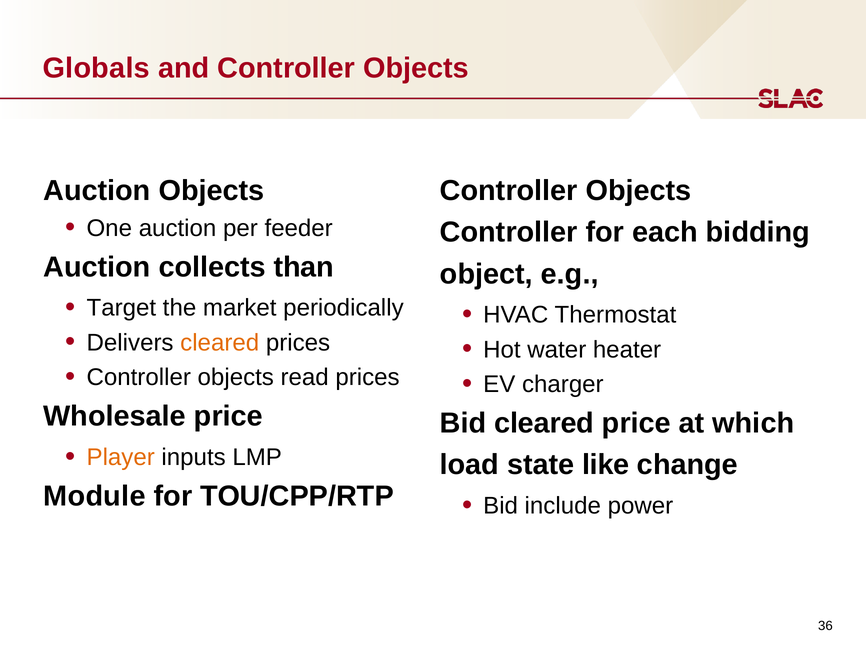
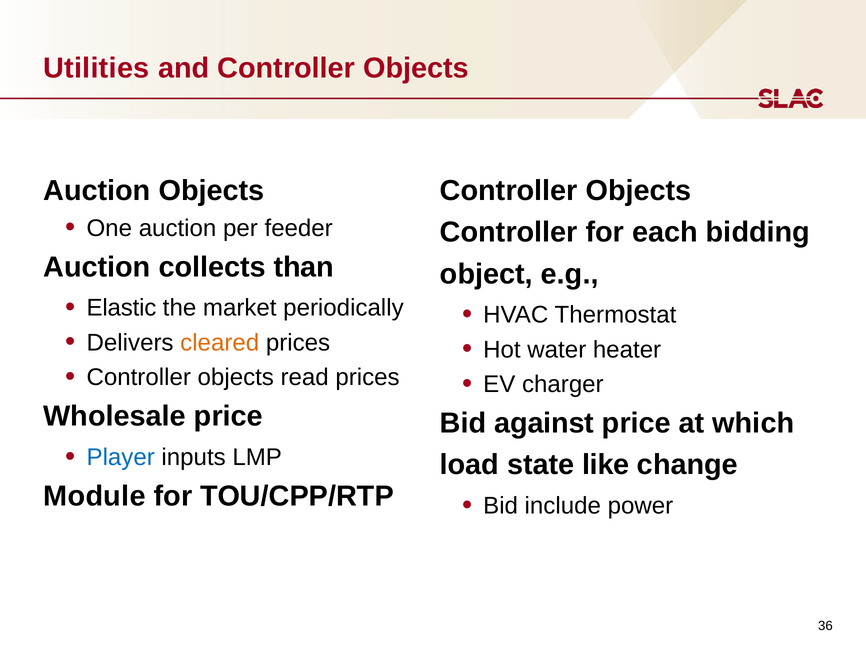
Globals: Globals -> Utilities
Target: Target -> Elastic
Bid cleared: cleared -> against
Player colour: orange -> blue
